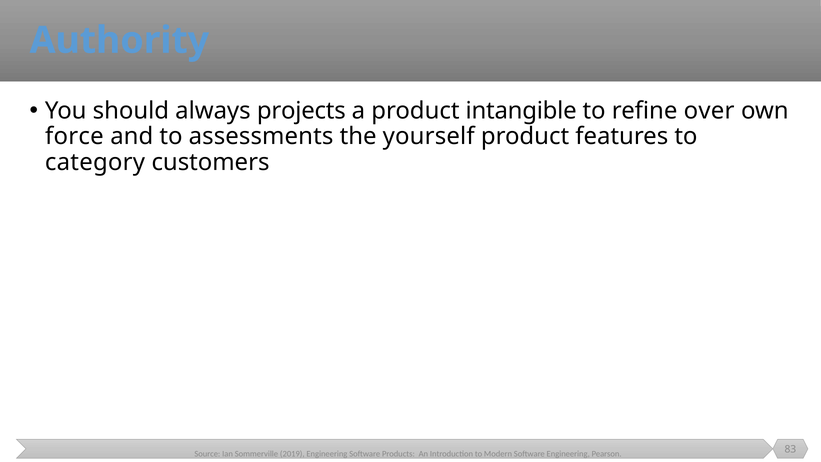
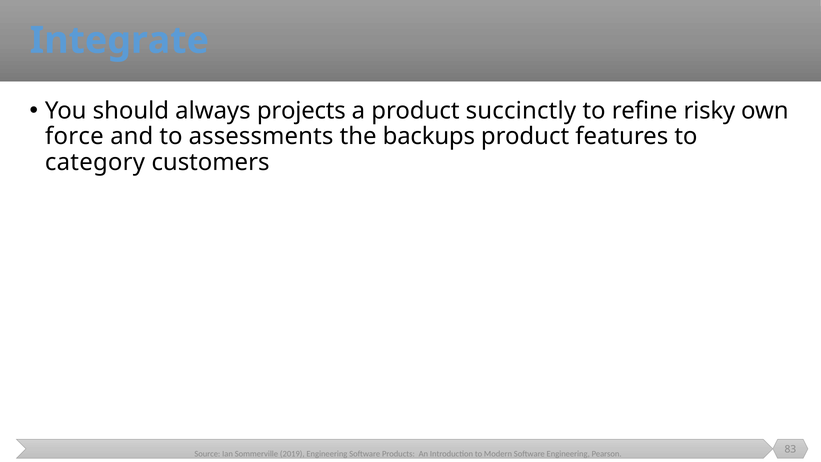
Authority: Authority -> Integrate
intangible: intangible -> succinctly
over: over -> risky
yourself: yourself -> backups
